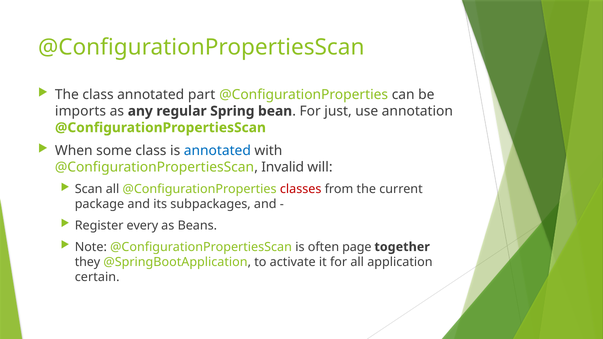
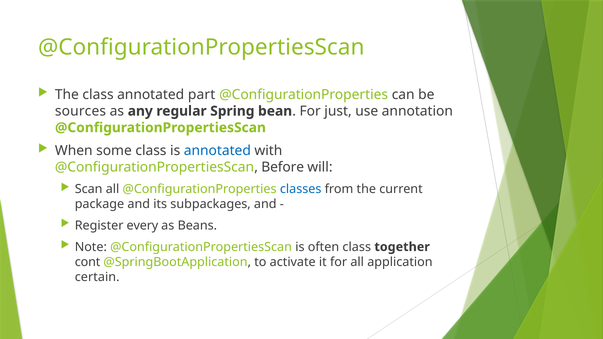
imports: imports -> sources
Invalid: Invalid -> Before
classes colour: red -> blue
often page: page -> class
they: they -> cont
